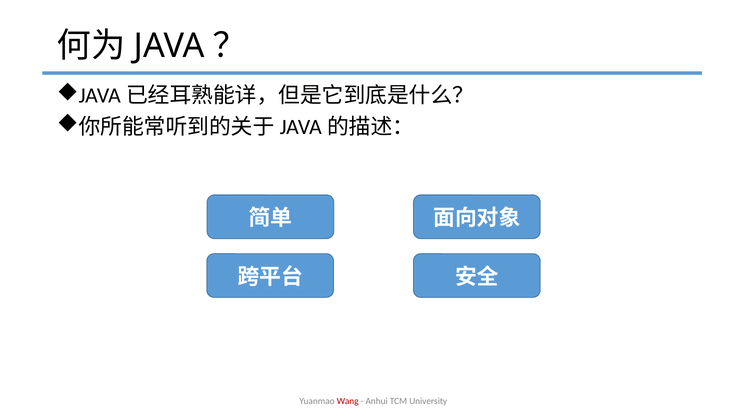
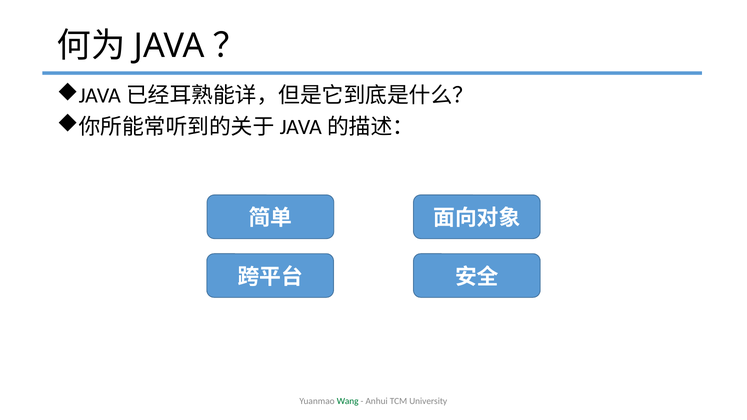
Wang colour: red -> green
